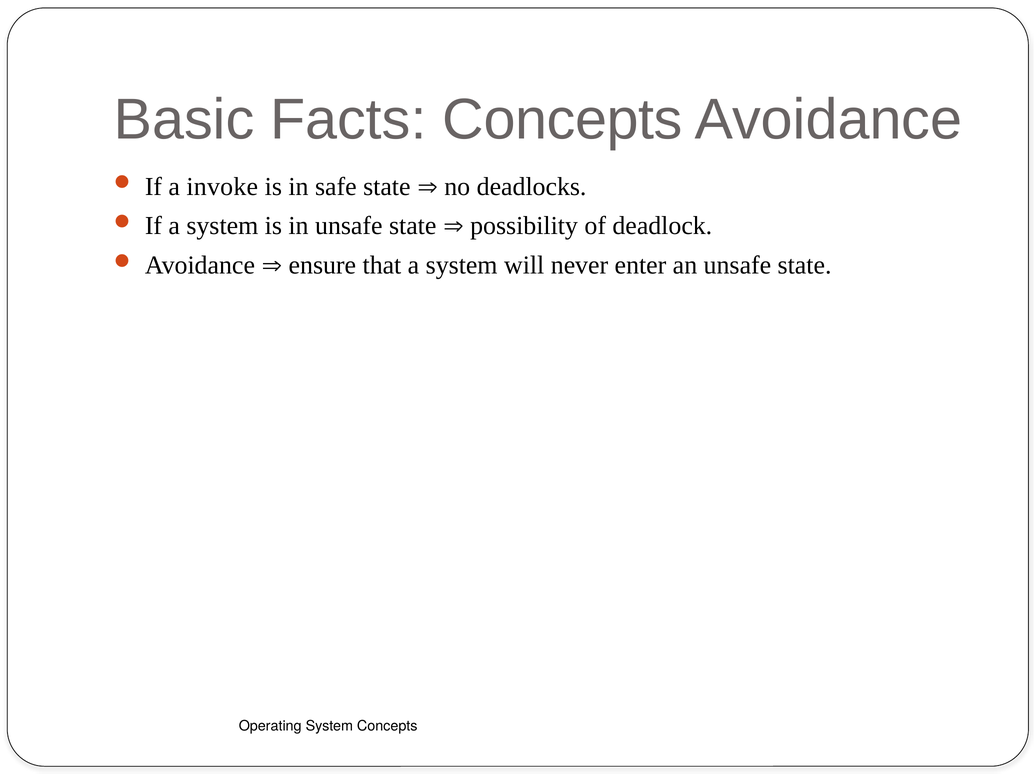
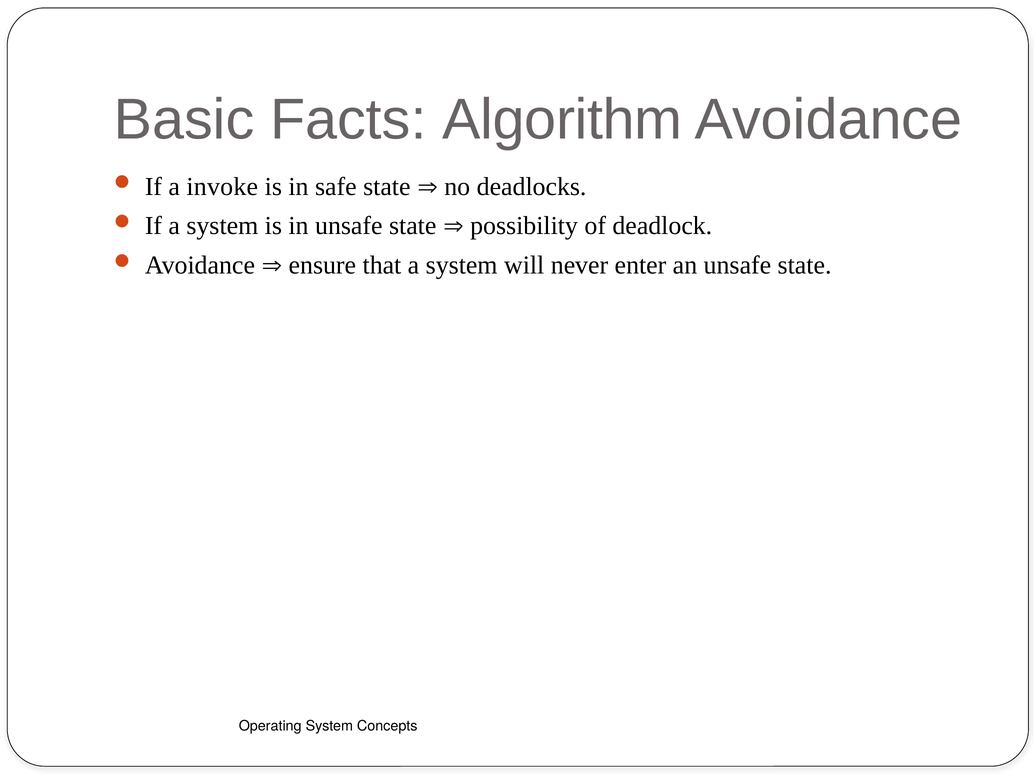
Facts Concepts: Concepts -> Algorithm
